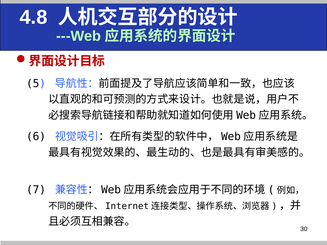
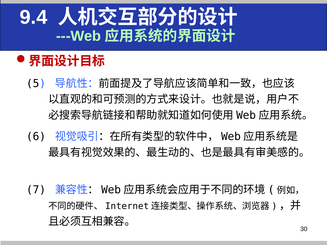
4.8: 4.8 -> 9.4
